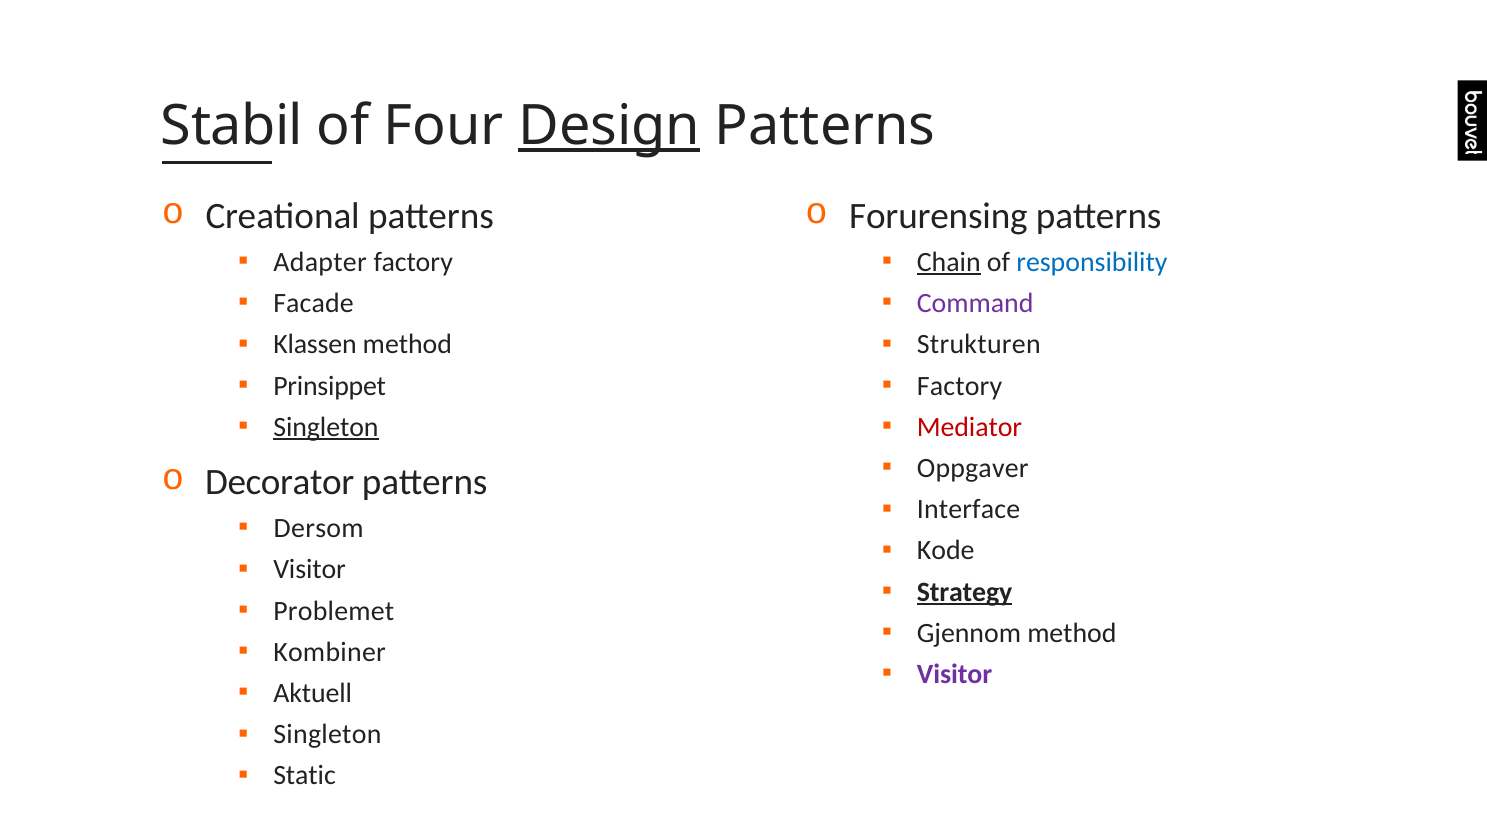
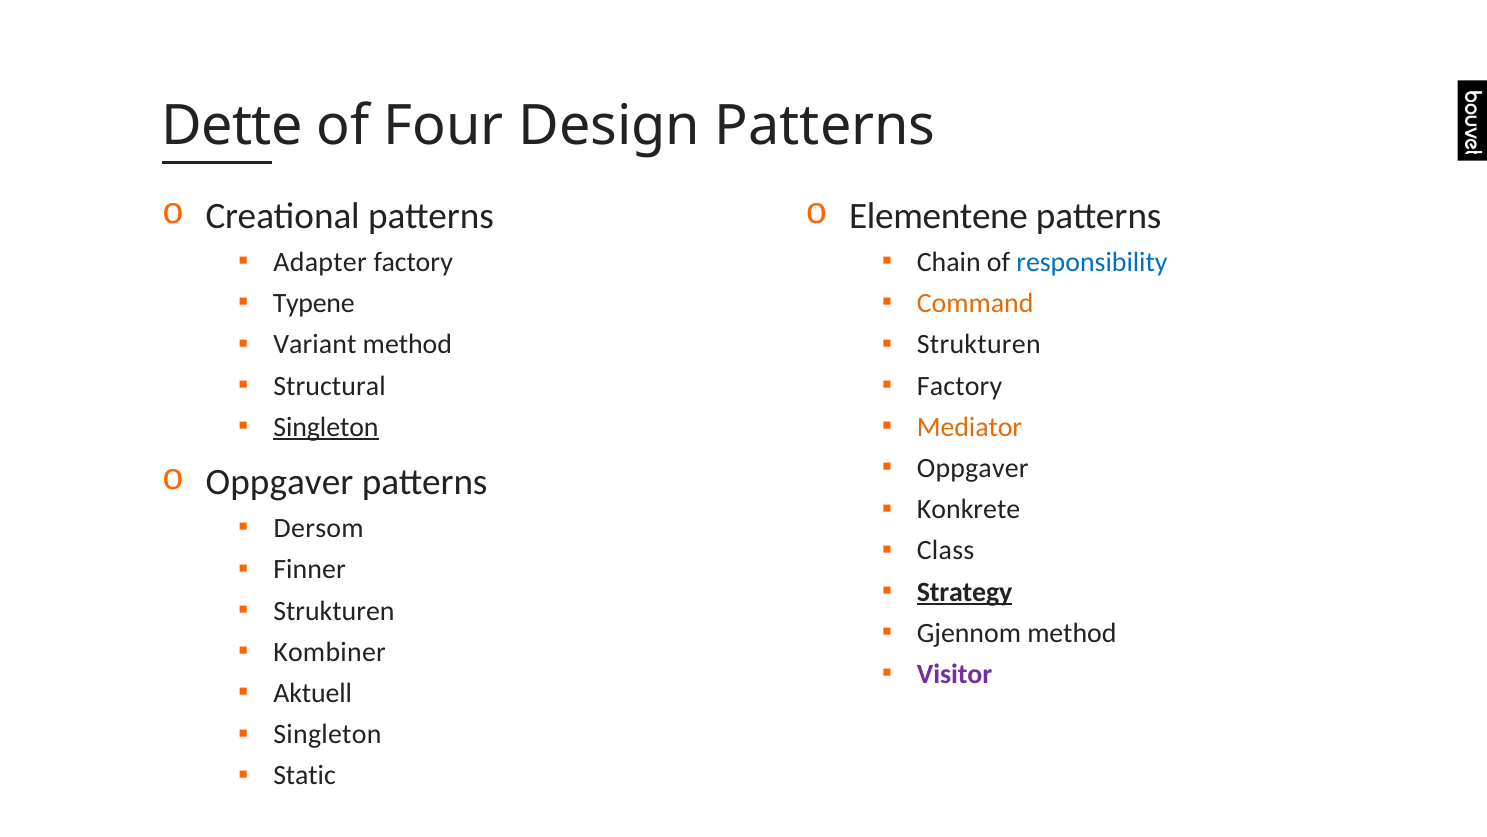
Stabil: Stabil -> Dette
Design underline: present -> none
Forurensing: Forurensing -> Elementene
Chain underline: present -> none
Facade: Facade -> Typene
Command colour: purple -> orange
Klassen: Klassen -> Variant
Prinsippet: Prinsippet -> Structural
Mediator colour: red -> orange
Decorator at (280, 482): Decorator -> Oppgaver
Interface: Interface -> Konkrete
Kode: Kode -> Class
Visitor at (310, 569): Visitor -> Finner
Problemet at (334, 610): Problemet -> Strukturen
